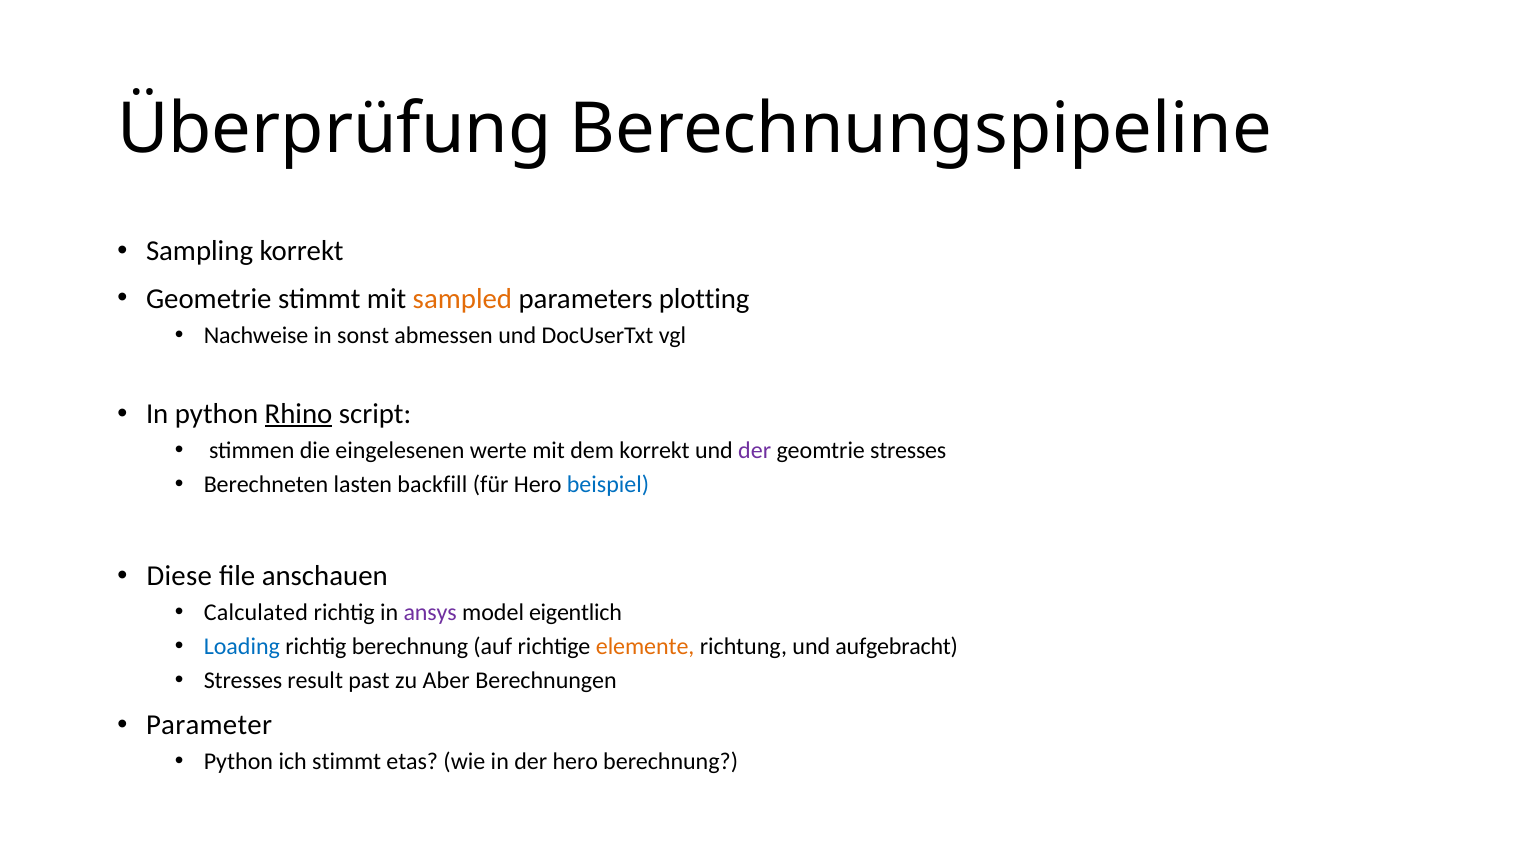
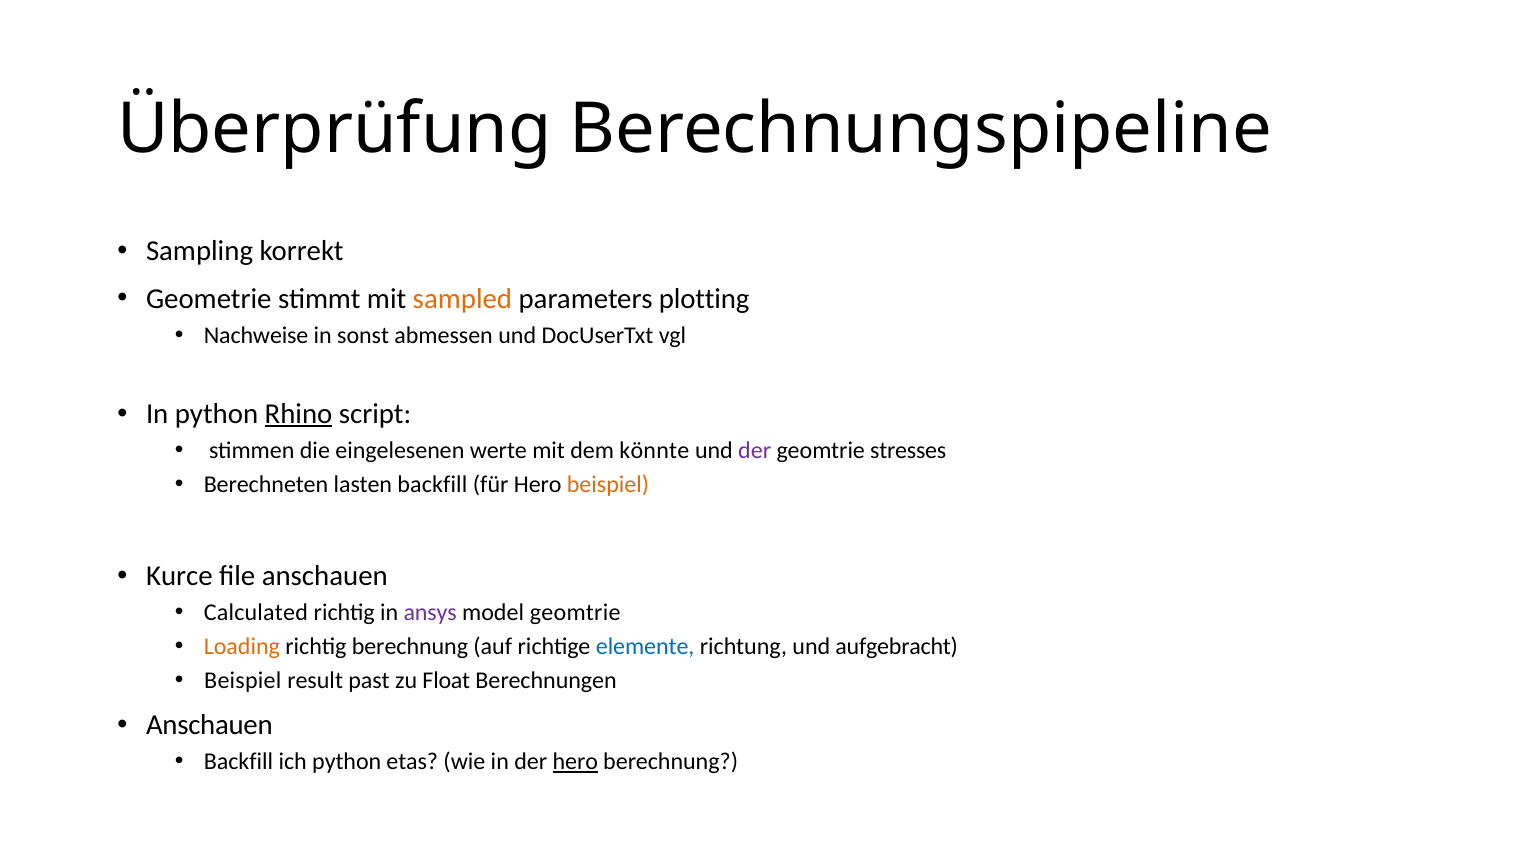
dem korrekt: korrekt -> könnte
beispiel at (608, 484) colour: blue -> orange
Diese: Diese -> Kurce
model eigentlich: eigentlich -> geomtrie
Loading colour: blue -> orange
elemente colour: orange -> blue
Stresses at (243, 680): Stresses -> Beispiel
Aber: Aber -> Float
Parameter at (209, 725): Parameter -> Anschauen
Python at (238, 762): Python -> Backfill
ich stimmt: stimmt -> python
hero at (575, 762) underline: none -> present
